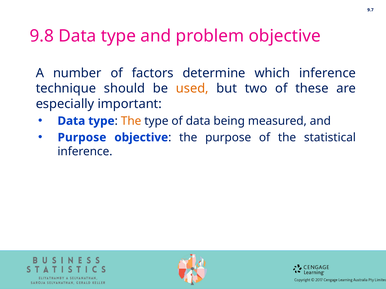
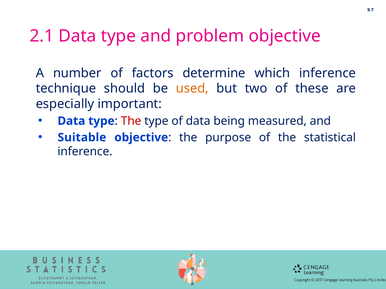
9.8: 9.8 -> 2.1
The at (131, 121) colour: orange -> red
Purpose at (82, 138): Purpose -> Suitable
